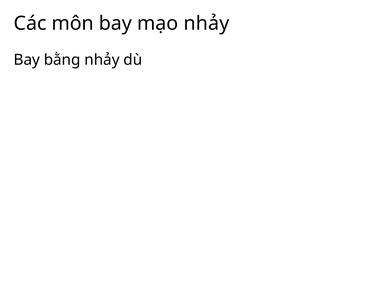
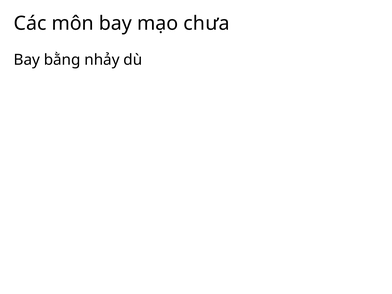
mạo nhảy: nhảy -> chưa
